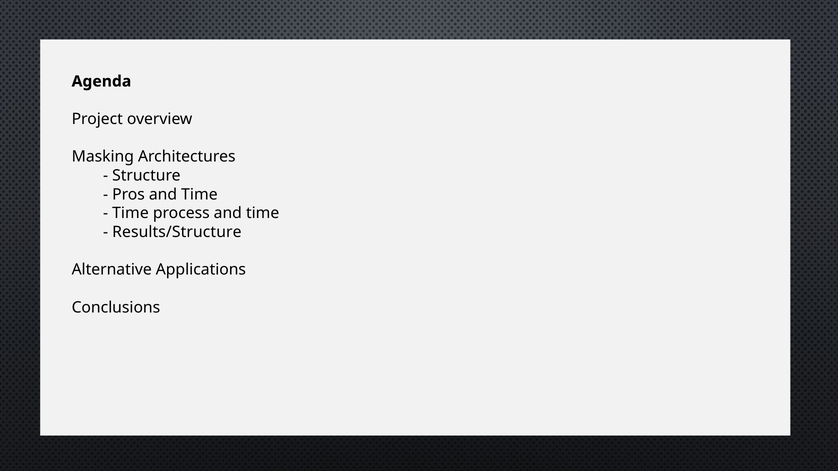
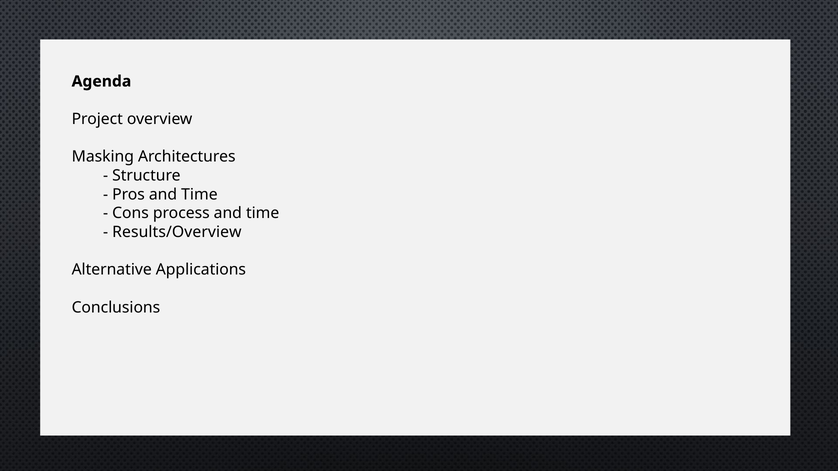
Time at (130, 213): Time -> Cons
Results/Structure: Results/Structure -> Results/Overview
